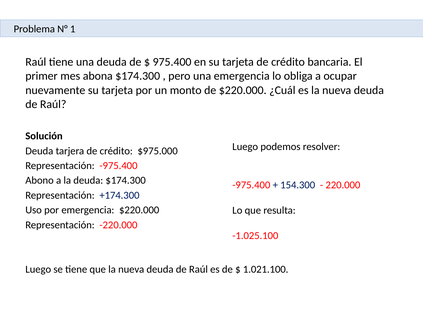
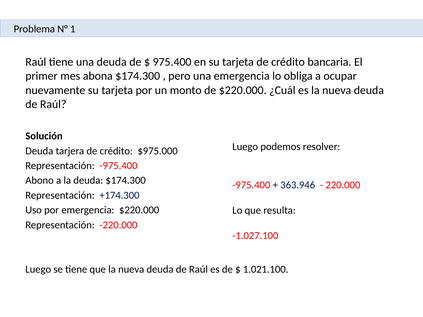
154.300: 154.300 -> 363.946
-1.025.100: -1.025.100 -> -1.027.100
